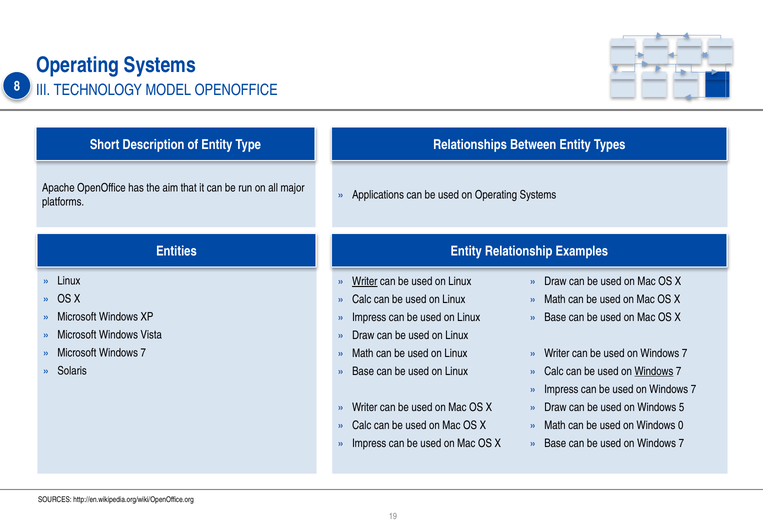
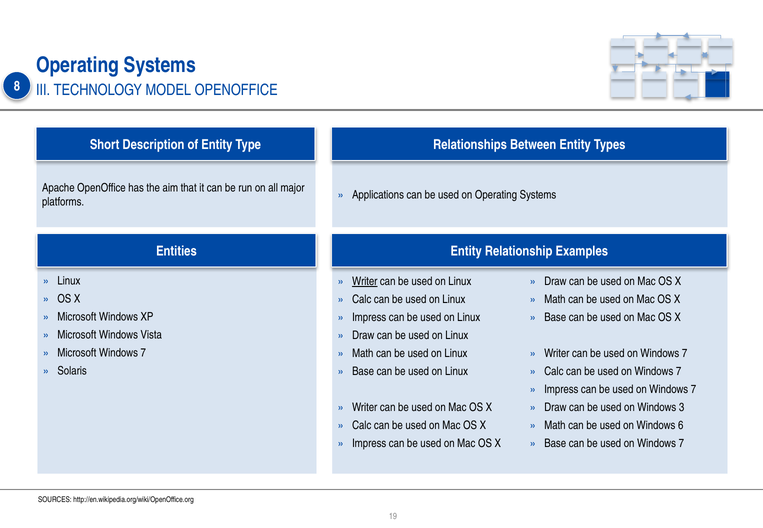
Windows at (654, 371) underline: present -> none
5: 5 -> 3
0: 0 -> 6
